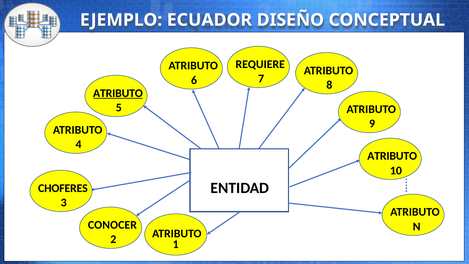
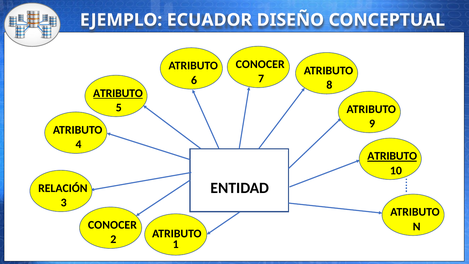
REQUIERE at (260, 64): REQUIERE -> CONOCER
ATRIBUTO at (392, 156) underline: none -> present
CHOFERES: CHOFERES -> RELACIÓN
